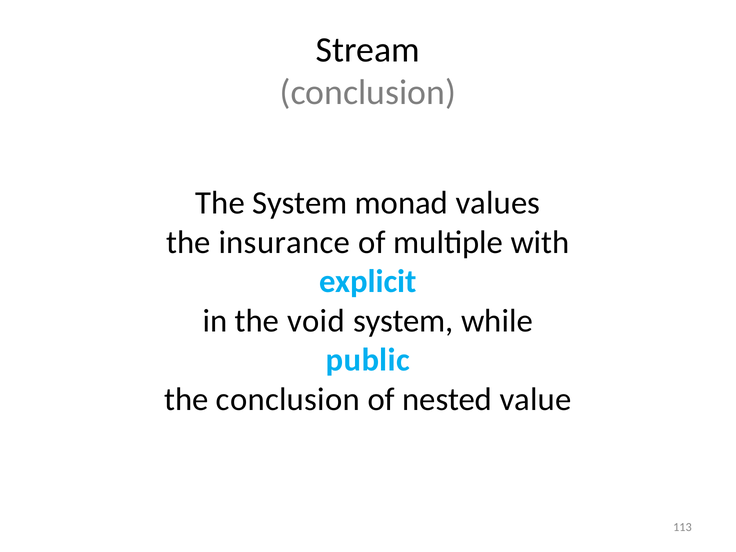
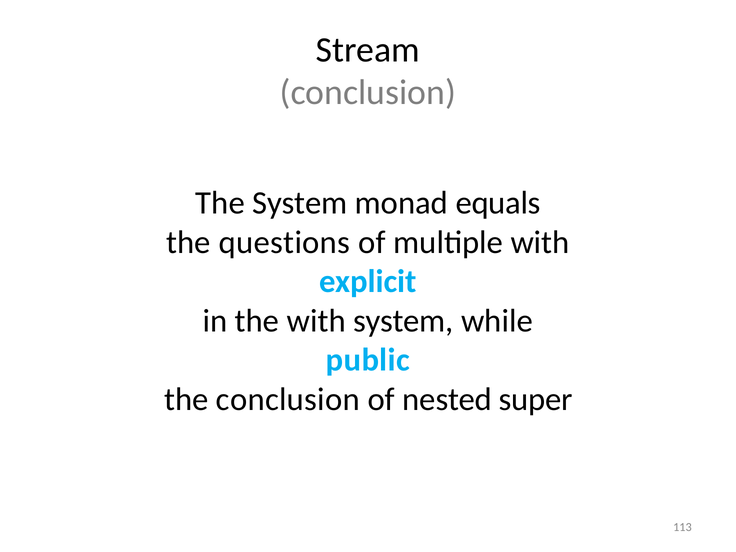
values: values -> equals
insurance: insurance -> questions
the void: void -> with
value: value -> super
